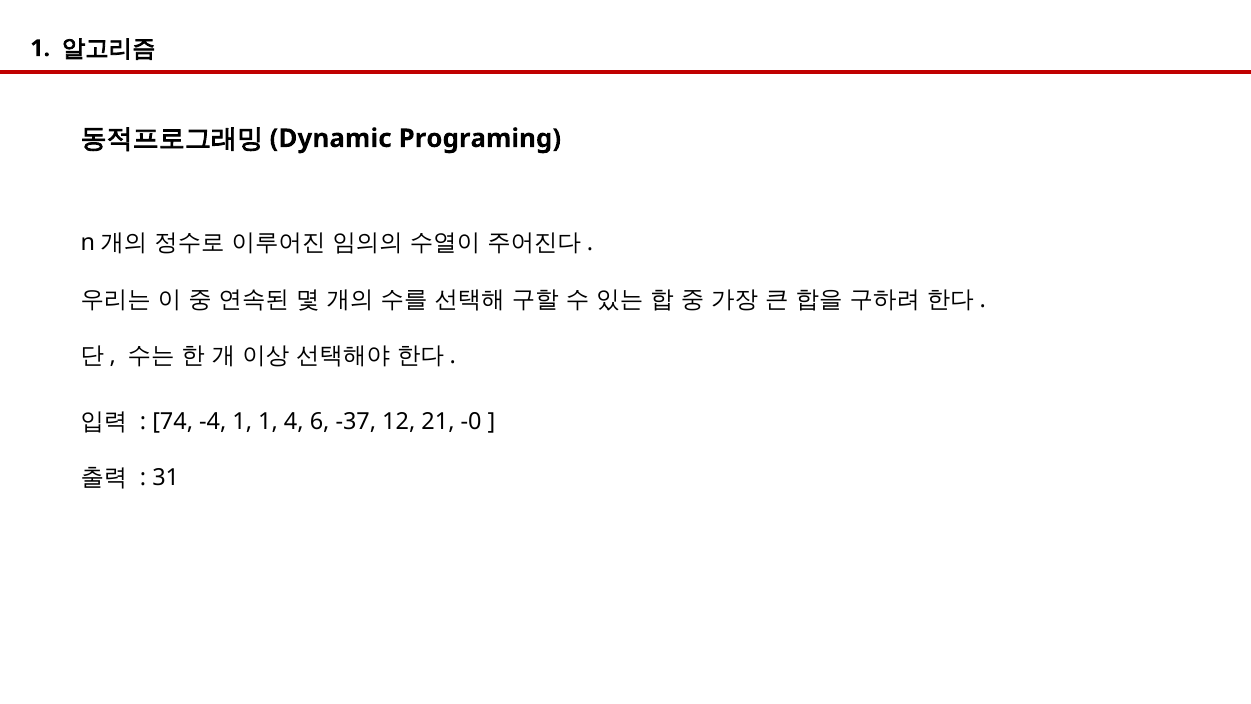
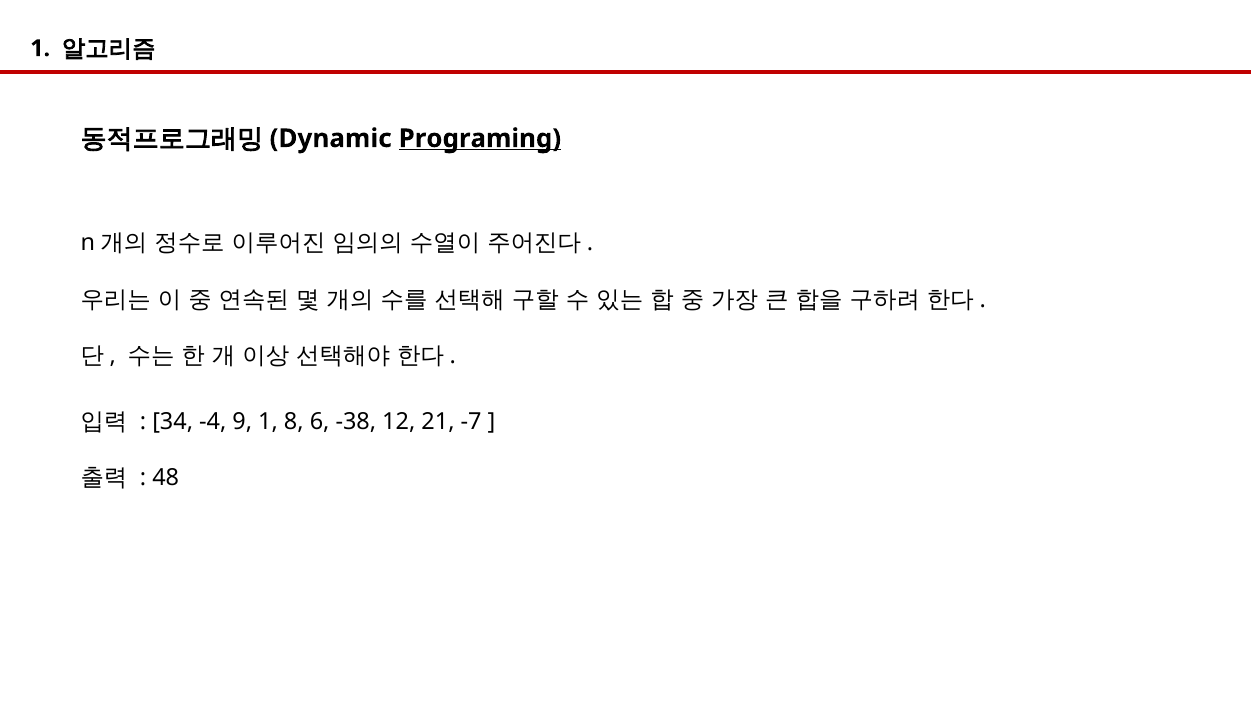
Programing underline: none -> present
74: 74 -> 34
-4 1: 1 -> 9
4: 4 -> 8
-37: -37 -> -38
-0: -0 -> -7
31: 31 -> 48
